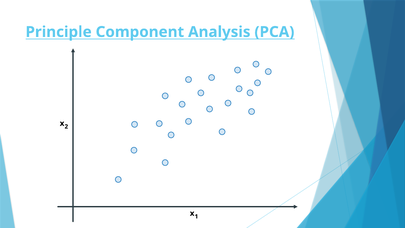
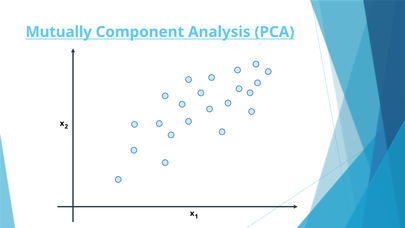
Principle: Principle -> Mutually
